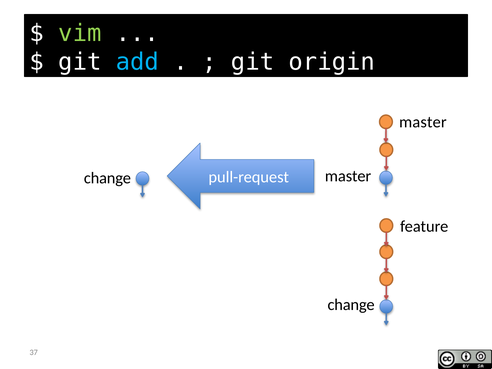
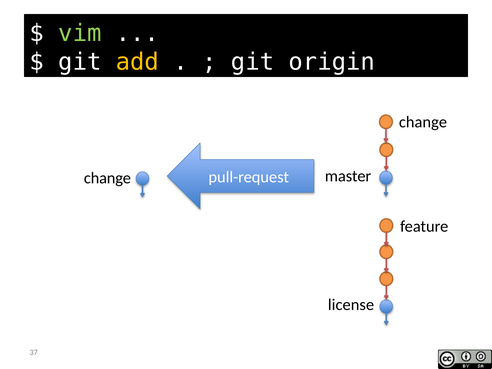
add colour: light blue -> yellow
master at (423, 122): master -> change
change at (351, 305): change -> license
